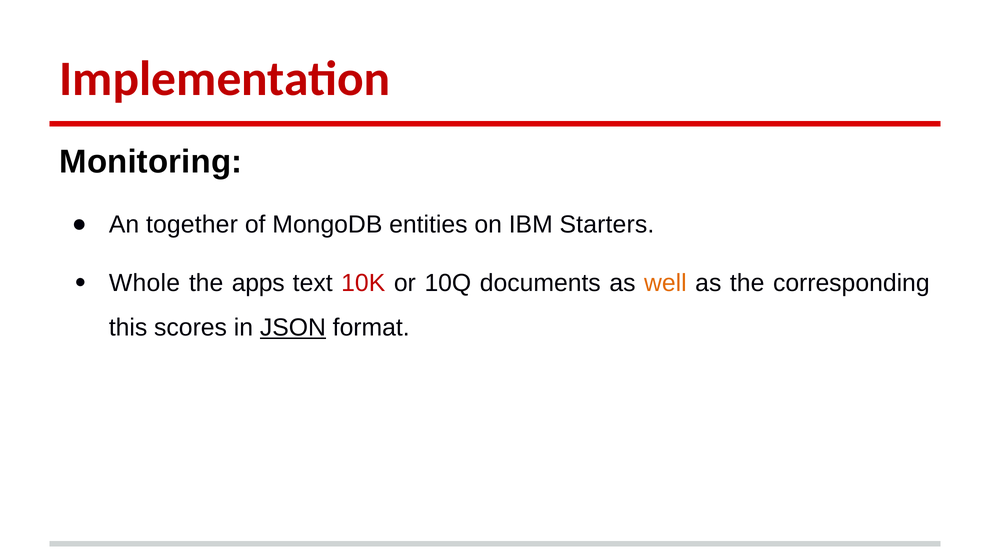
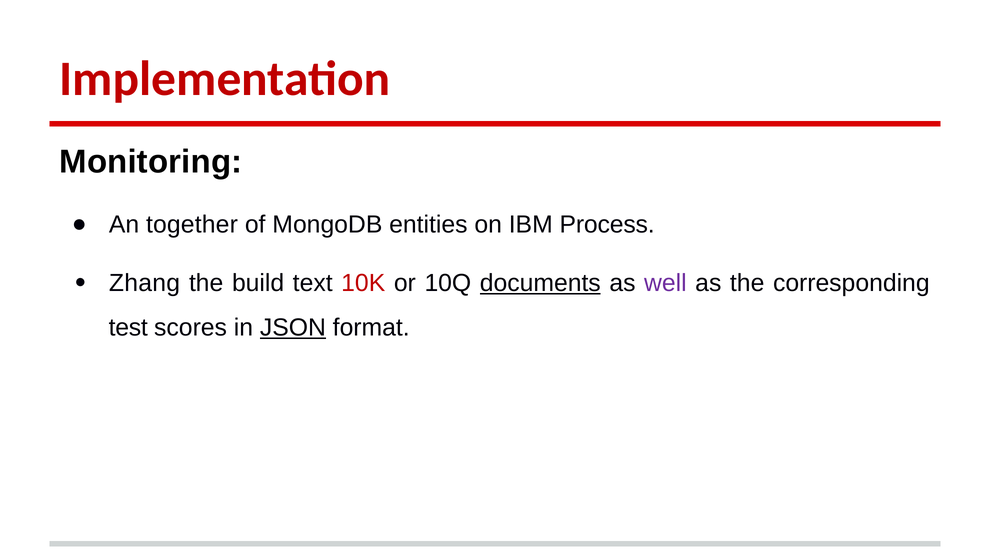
Starters: Starters -> Process
Whole: Whole -> Zhang
apps: apps -> build
documents underline: none -> present
well colour: orange -> purple
this: this -> test
